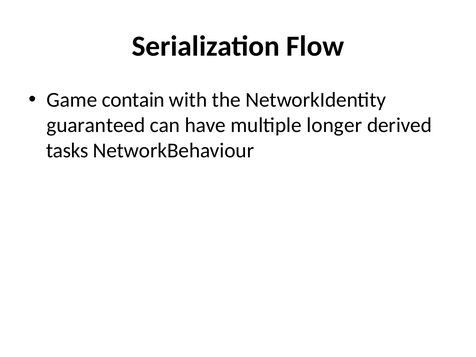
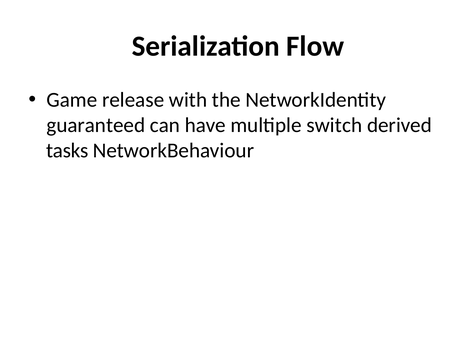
contain: contain -> release
longer: longer -> switch
